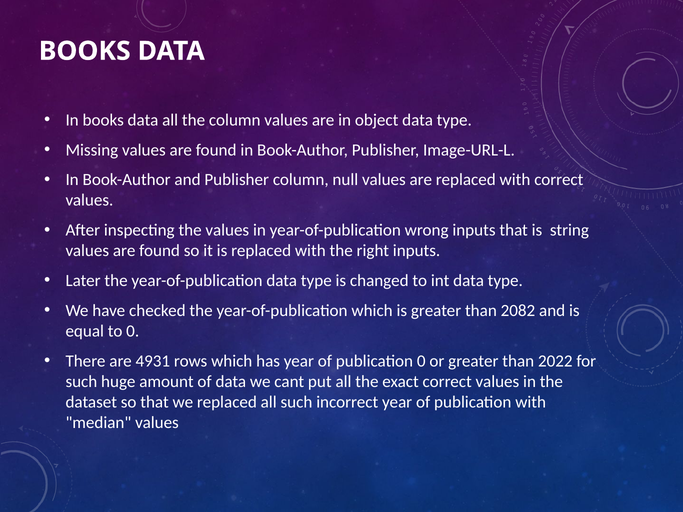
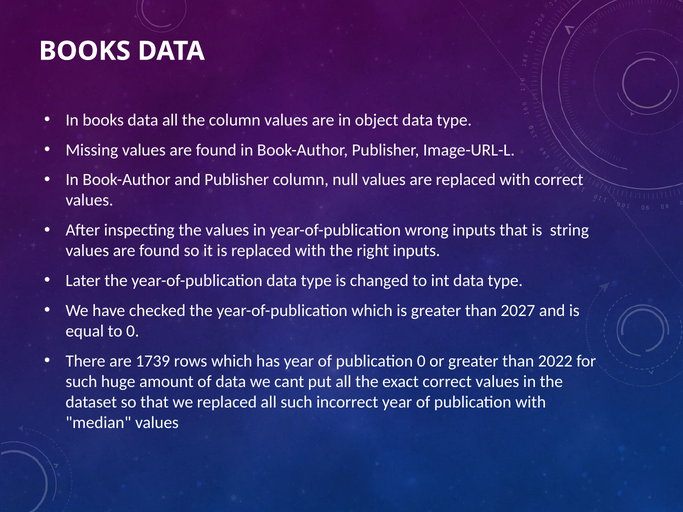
2082: 2082 -> 2027
4931: 4931 -> 1739
